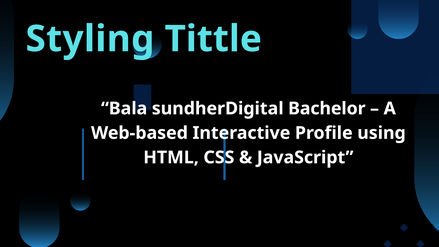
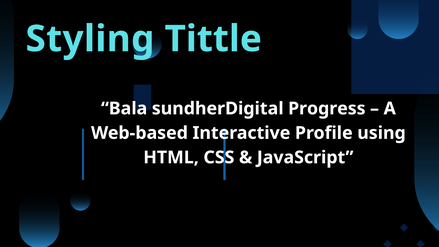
Bachelor: Bachelor -> Progress
